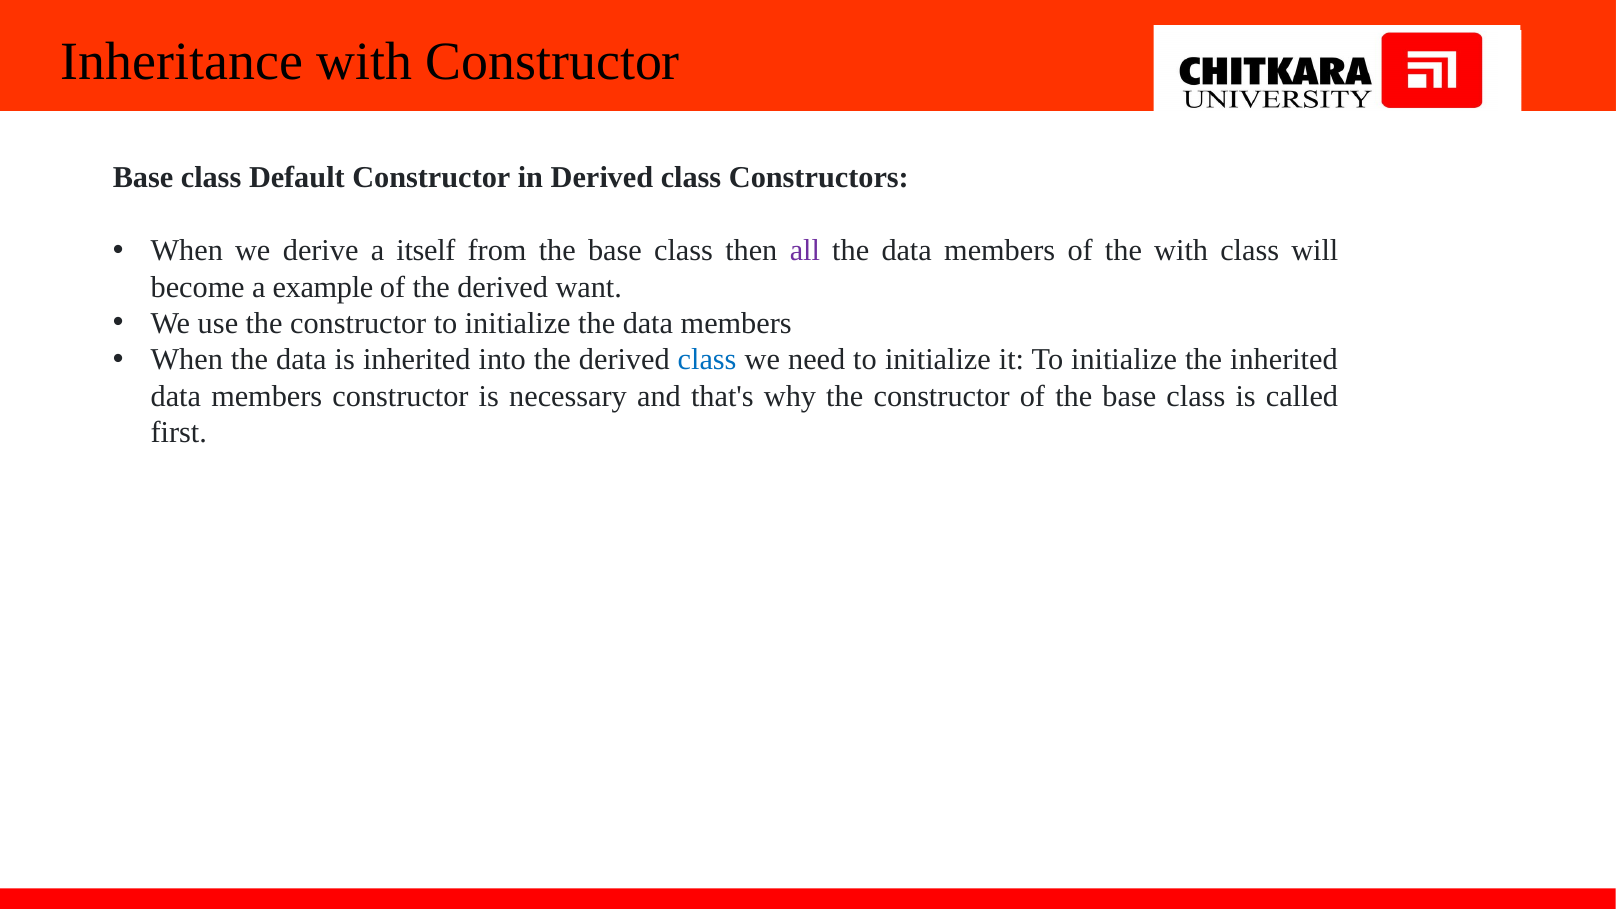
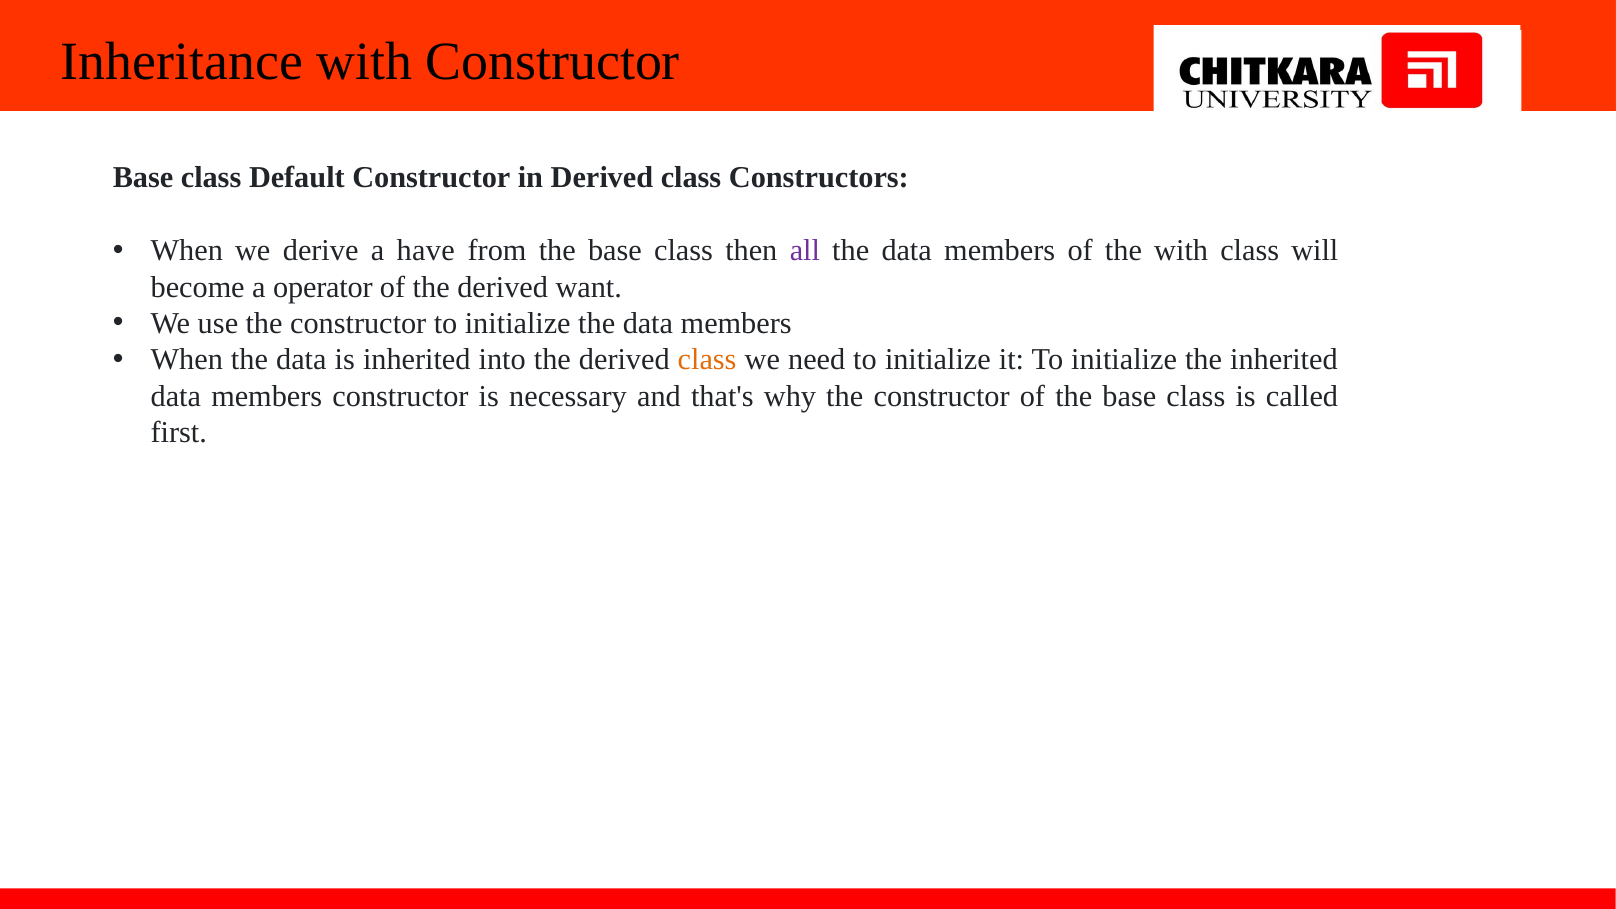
itself: itself -> have
example: example -> operator
class at (707, 360) colour: blue -> orange
